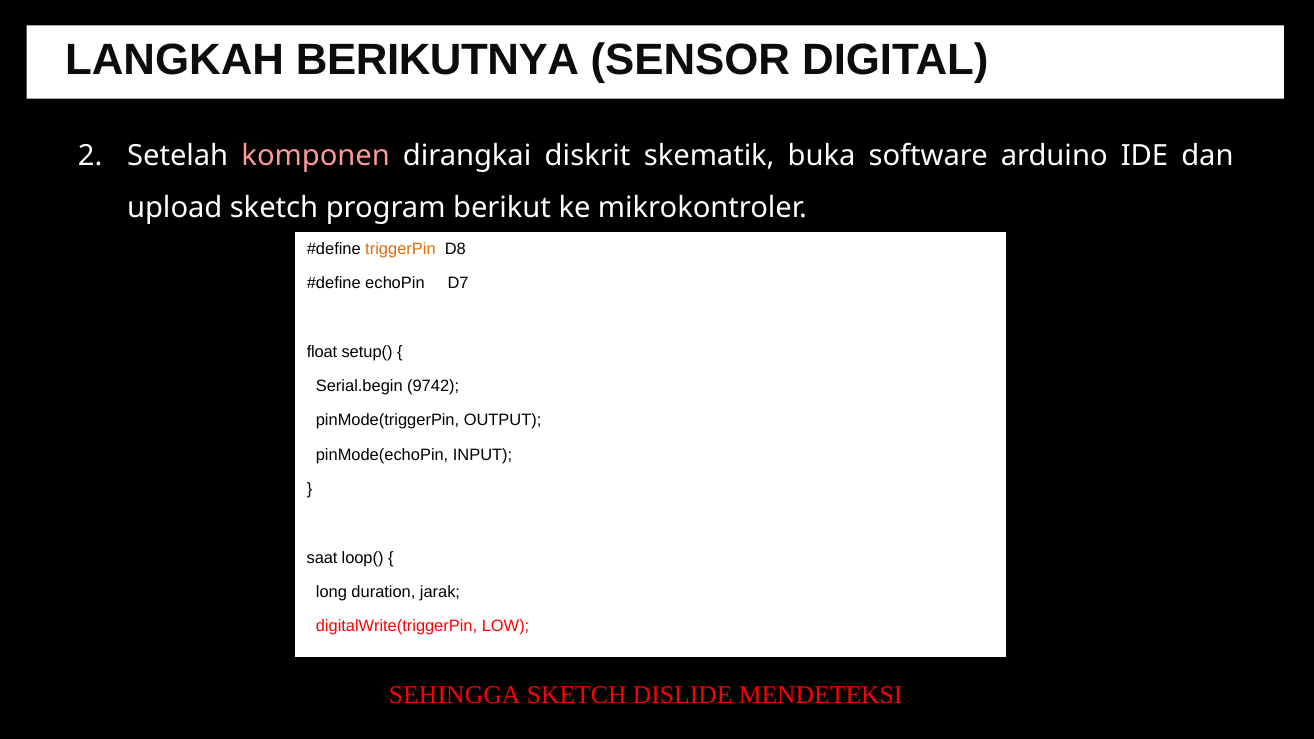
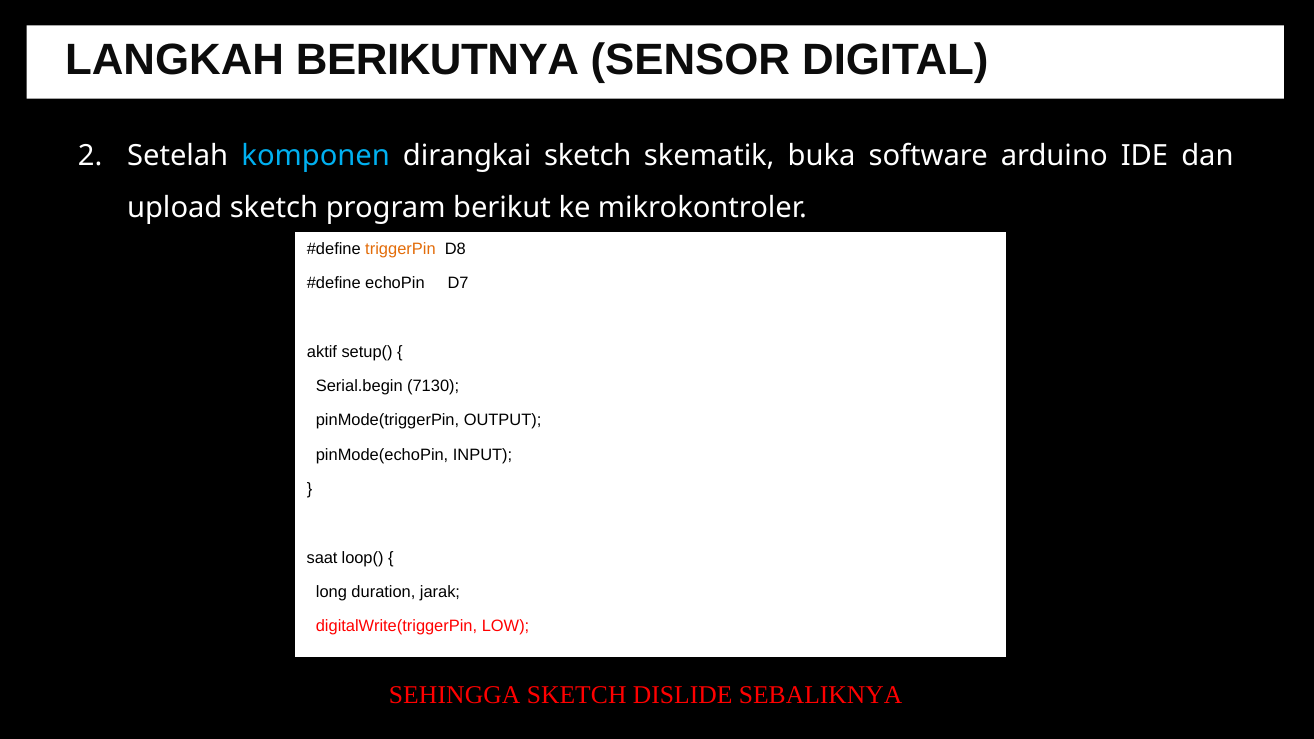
komponen colour: pink -> light blue
dirangkai diskrit: diskrit -> sketch
float: float -> aktif
9742: 9742 -> 7130
MENDETEKSI: MENDETEKSI -> SEBALIKNYA
